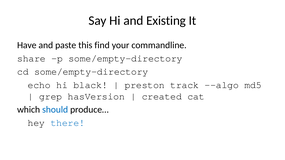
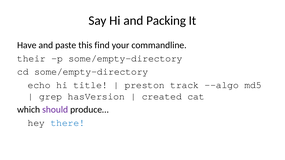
Existing: Existing -> Packing
share: share -> their
black: black -> title
should colour: blue -> purple
